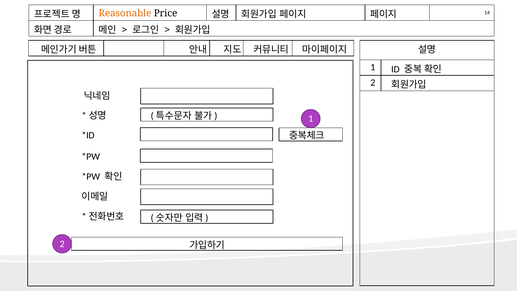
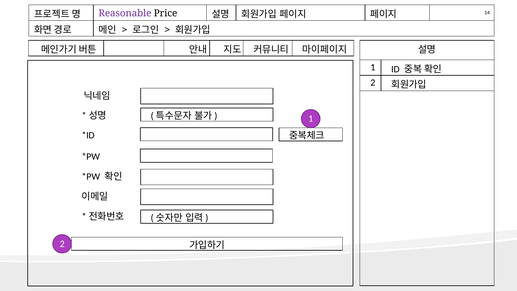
Reasonable colour: orange -> purple
